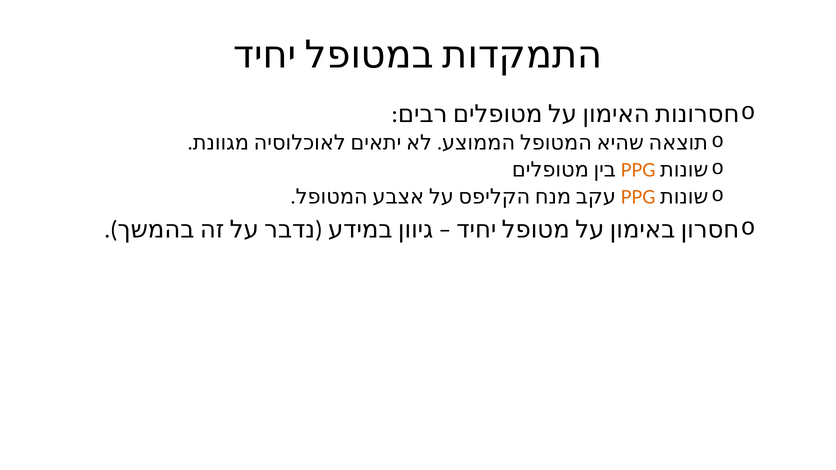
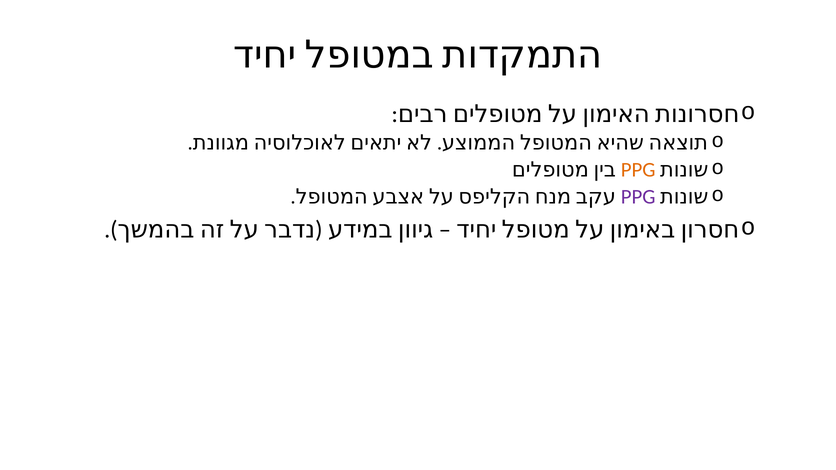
PPG at (638, 197) colour: orange -> purple
